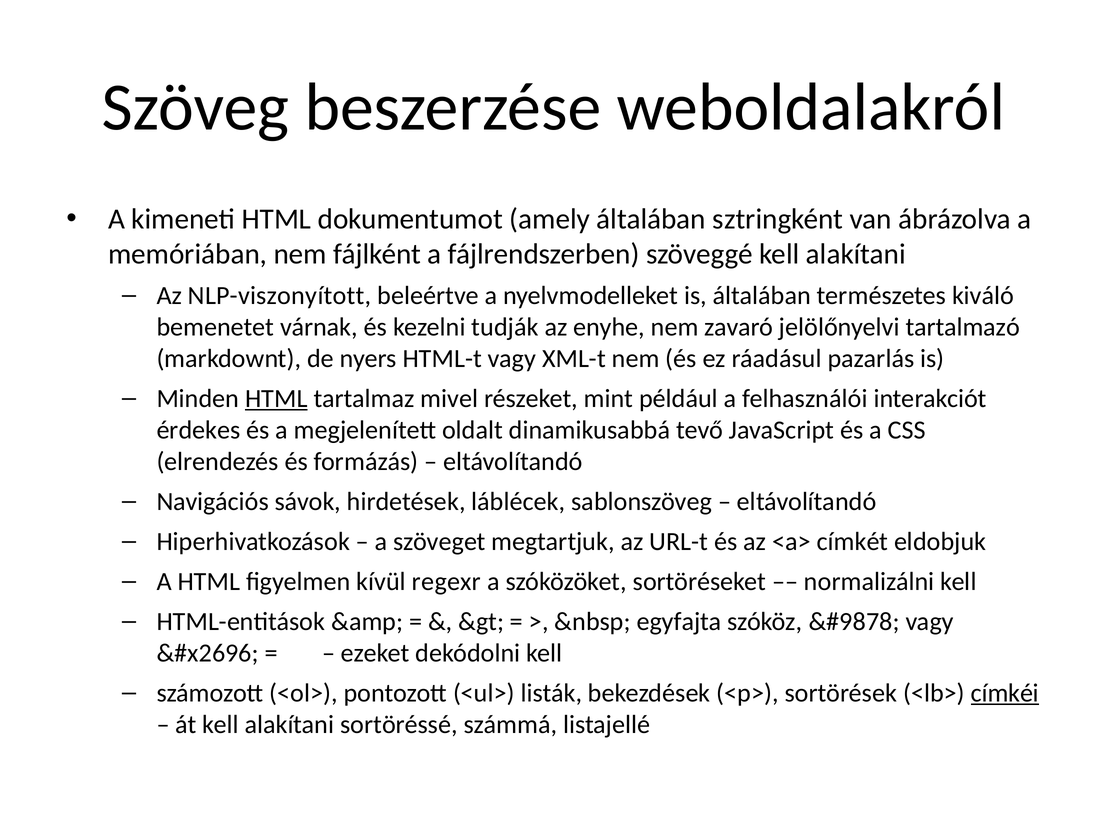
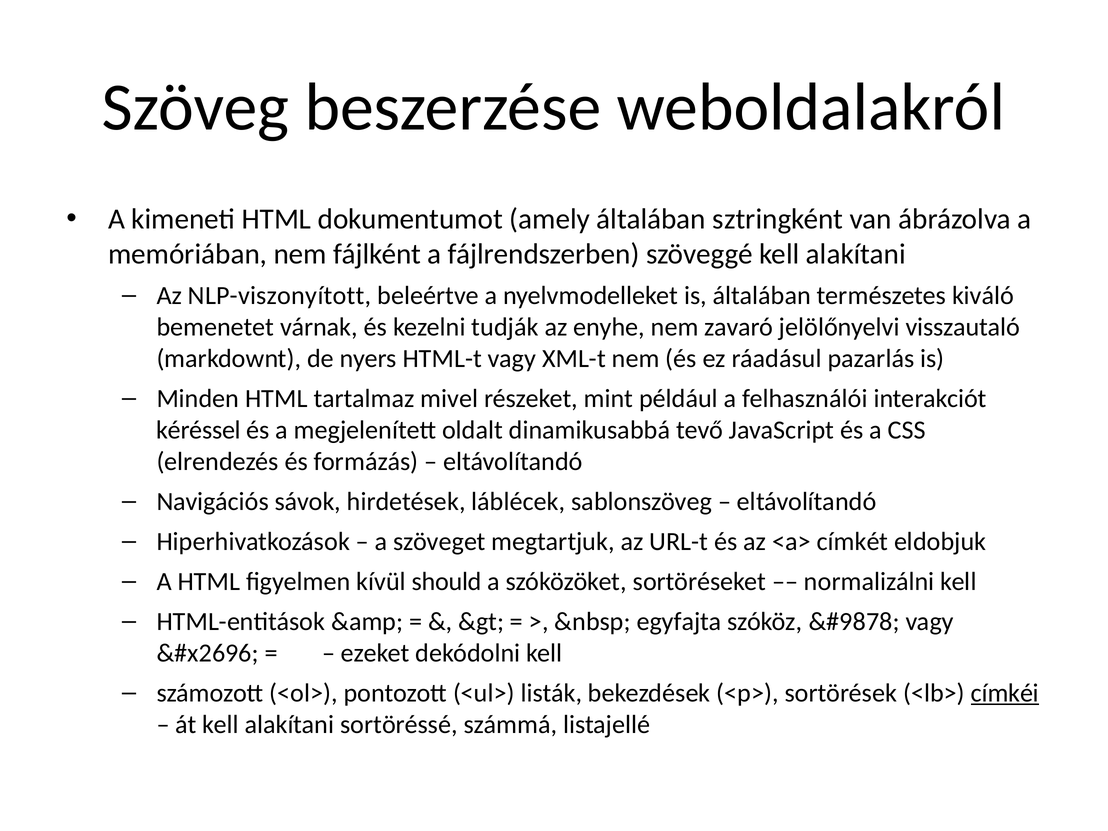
tartalmazó: tartalmazó -> visszautaló
HTML at (276, 399) underline: present -> none
érdekes: érdekes -> kéréssel
regexr: regexr -> should
